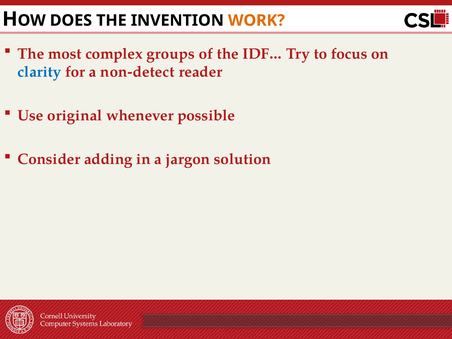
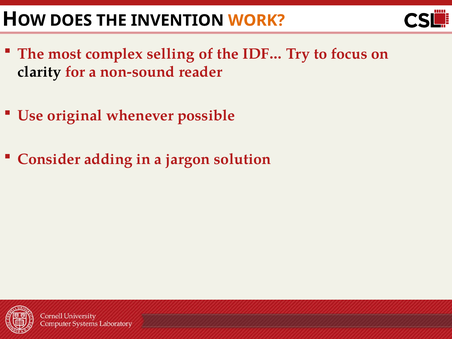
groups: groups -> selling
clarity colour: blue -> black
non-detect: non-detect -> non-sound
